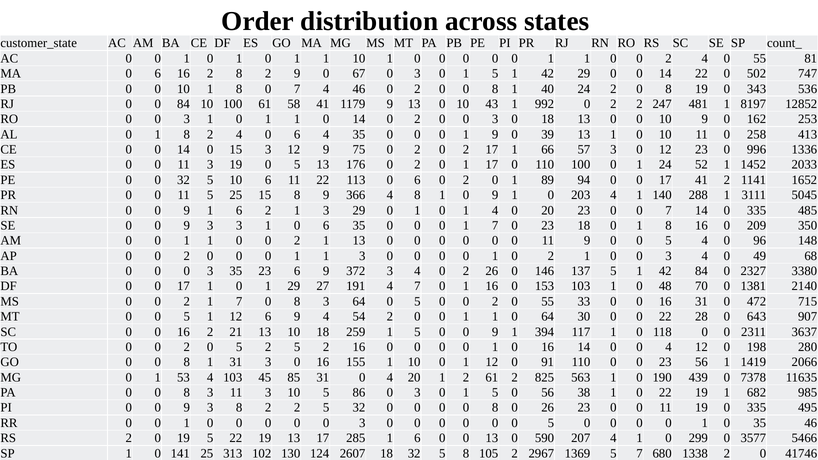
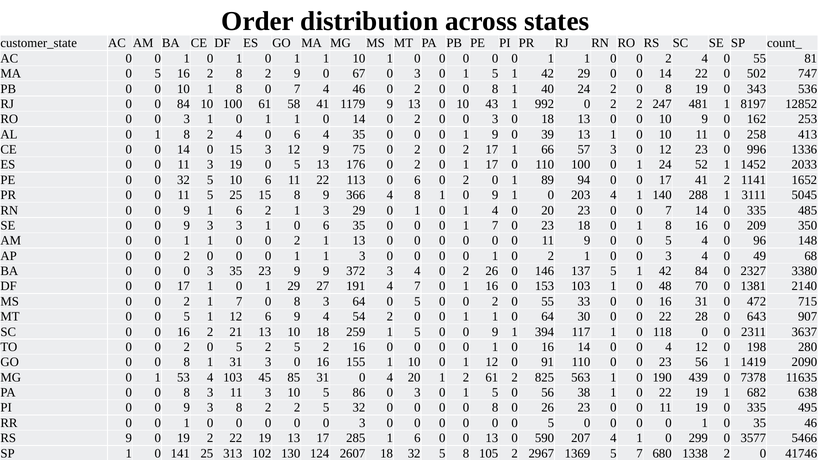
MA 0 6: 6 -> 5
23 6: 6 -> 9
2066: 2066 -> 2090
985: 985 -> 638
RS 2: 2 -> 9
19 5: 5 -> 2
